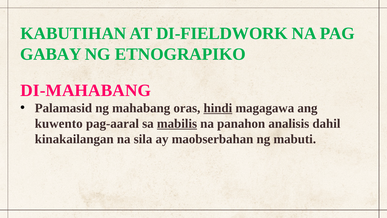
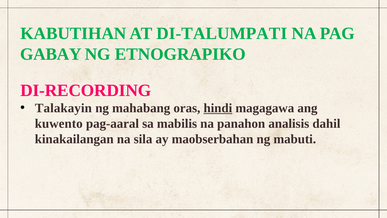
DI-FIELDWORK: DI-FIELDWORK -> DI-TALUMPATI
DI-MAHABANG: DI-MAHABANG -> DI-RECORDING
Palamasid: Palamasid -> Talakayin
mabilis underline: present -> none
